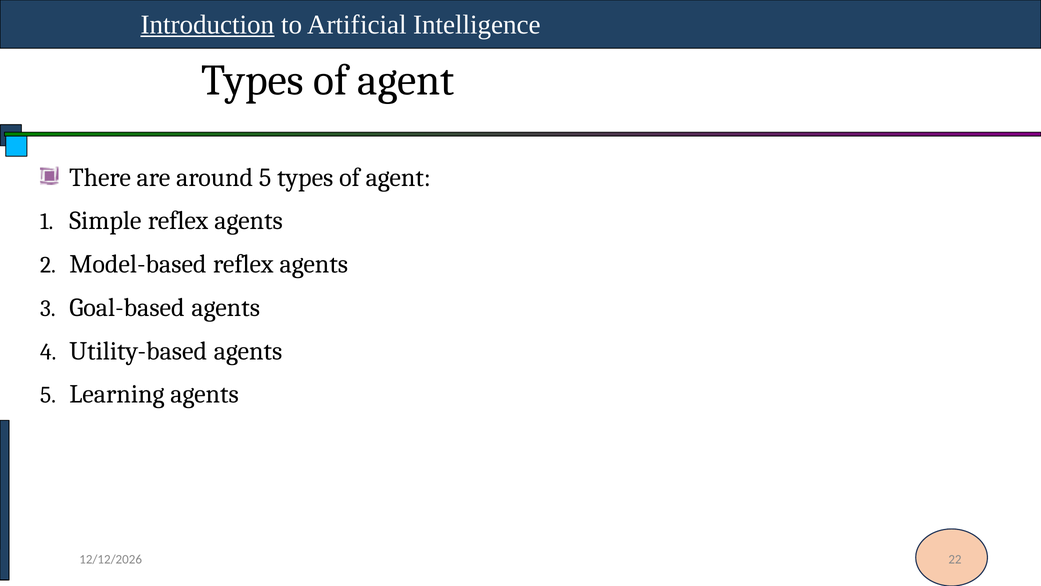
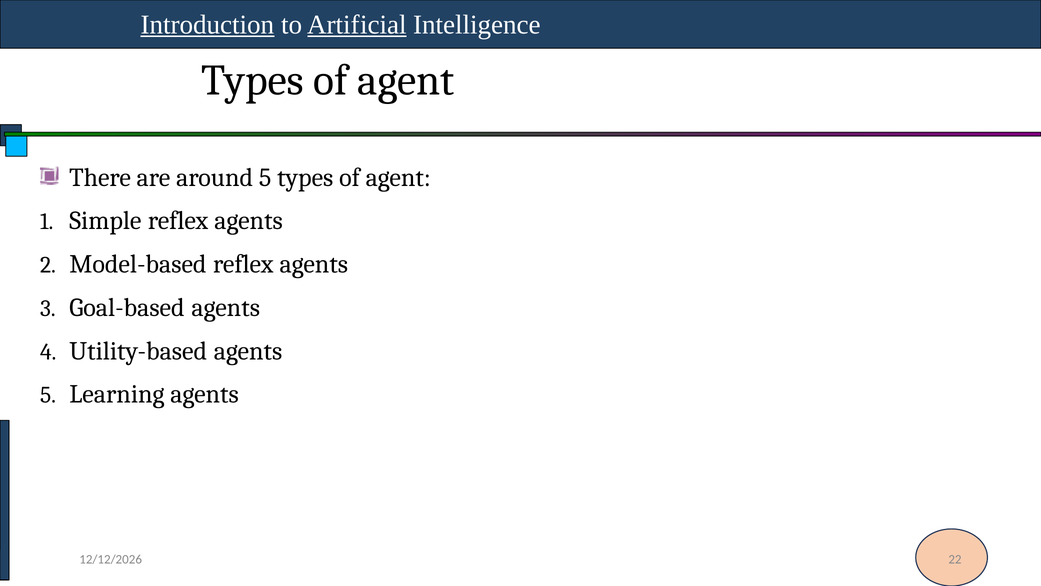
Artificial underline: none -> present
